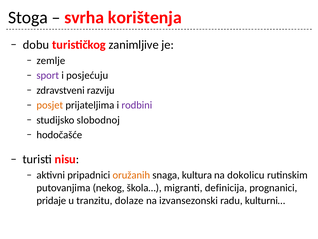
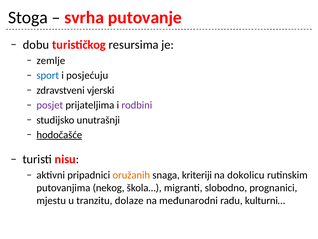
korištenja: korištenja -> putovanje
zanimljive: zanimljive -> resursima
sport colour: purple -> blue
razviju: razviju -> vjerski
posjet colour: orange -> purple
slobodnoj: slobodnoj -> unutrašnji
hodočašće underline: none -> present
kultura: kultura -> kriteriji
definicija: definicija -> slobodno
pridaje: pridaje -> mjestu
izvansezonski: izvansezonski -> međunarodni
